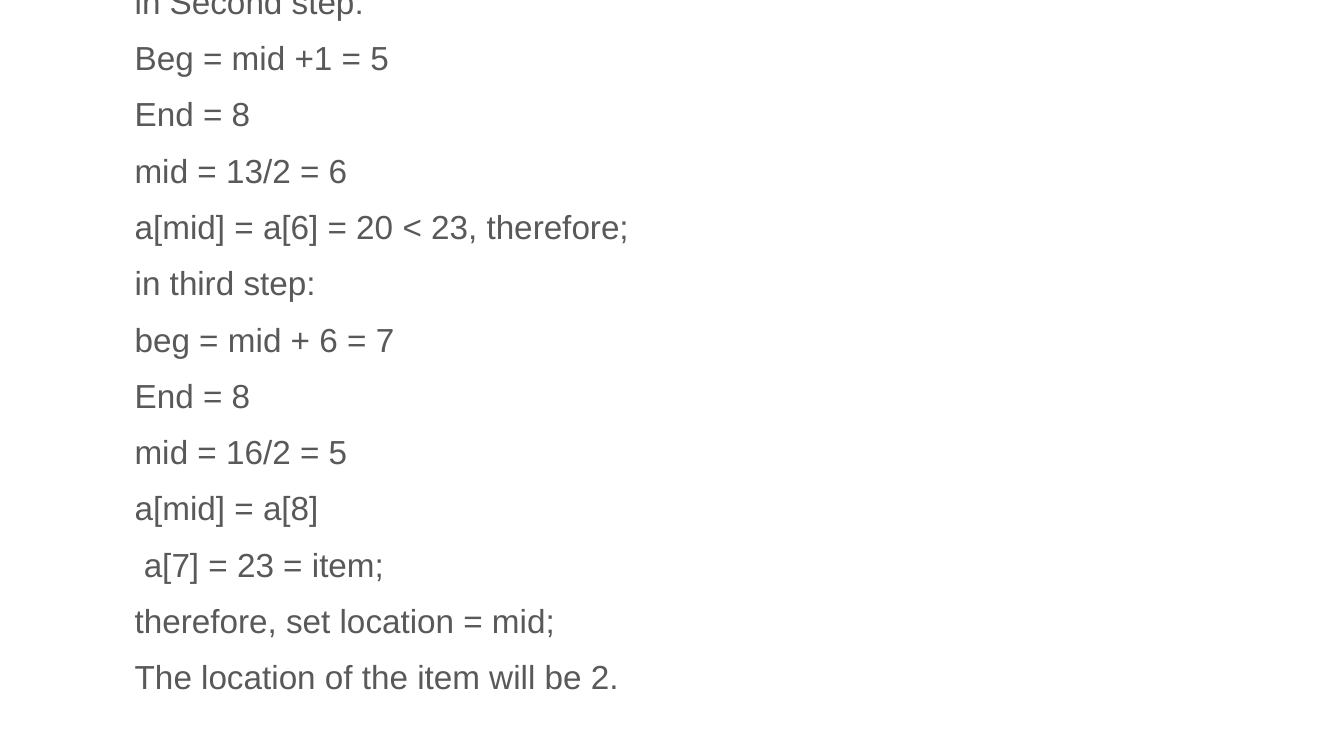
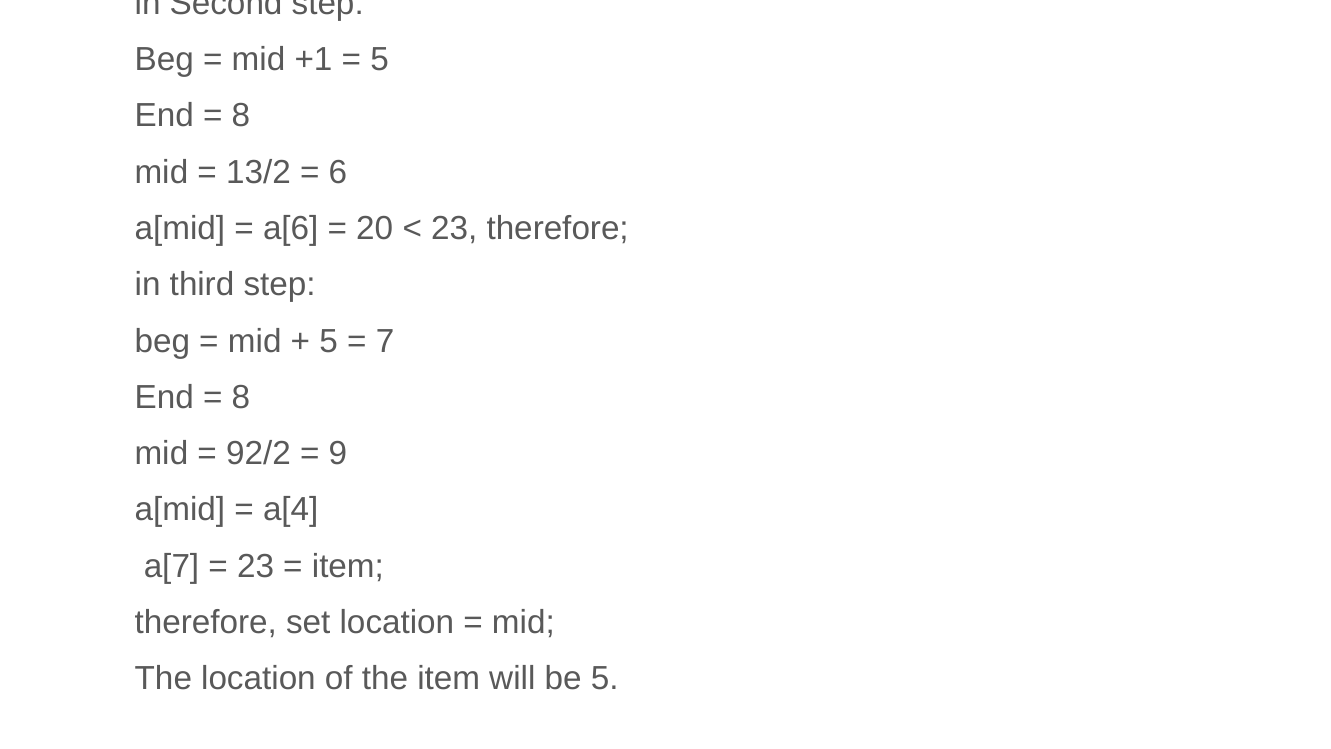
6 at (329, 341): 6 -> 5
16/2: 16/2 -> 92/2
5 at (338, 453): 5 -> 9
a[8: a[8 -> a[4
be 2: 2 -> 5
